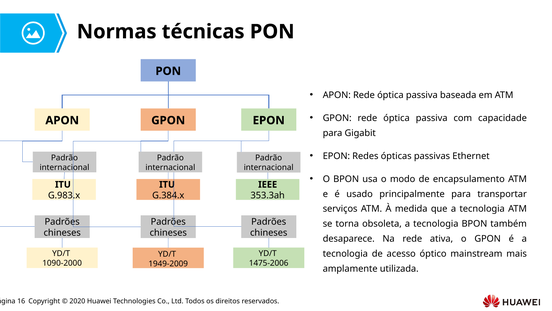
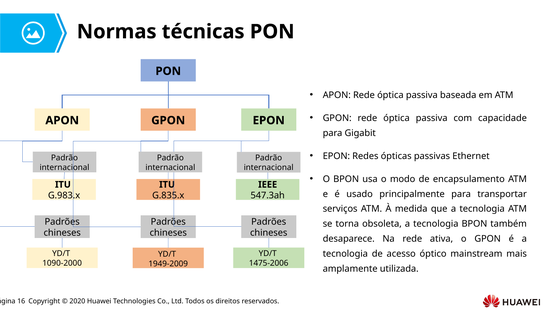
G.384.x: G.384.x -> G.835.x
353.3ah: 353.3ah -> 547.3ah
